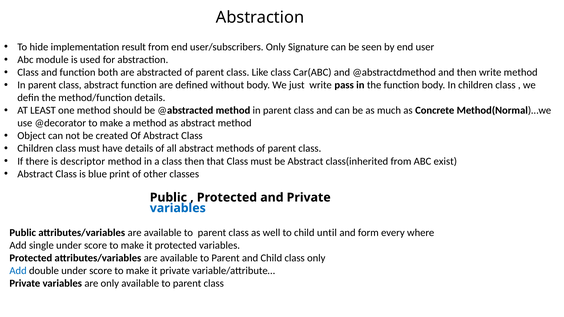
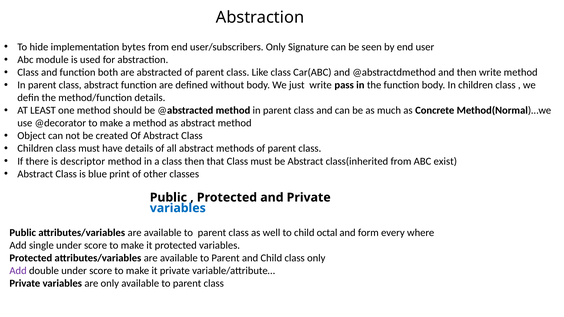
result: result -> bytes
until: until -> octal
Add at (18, 271) colour: blue -> purple
